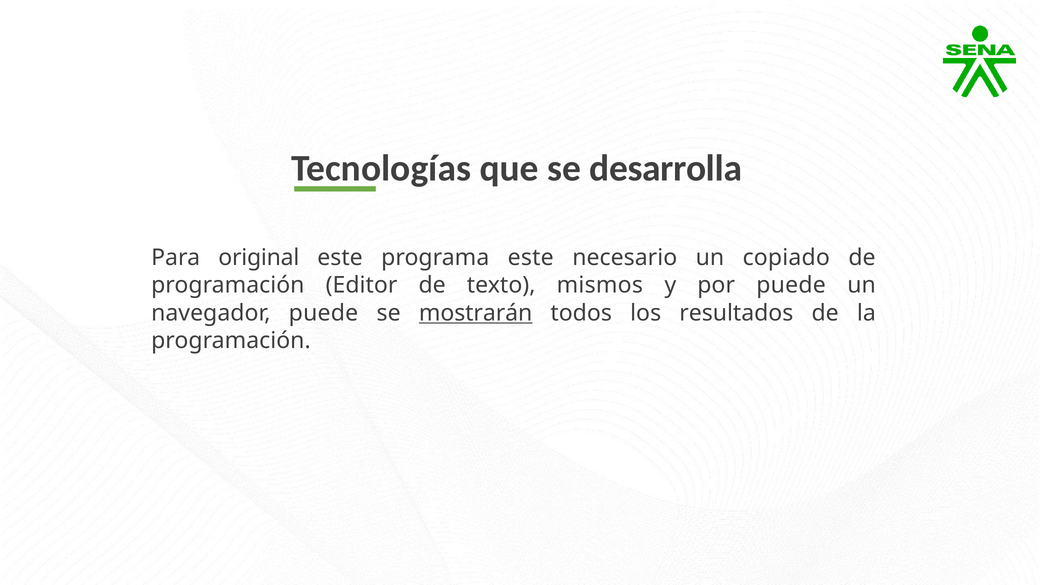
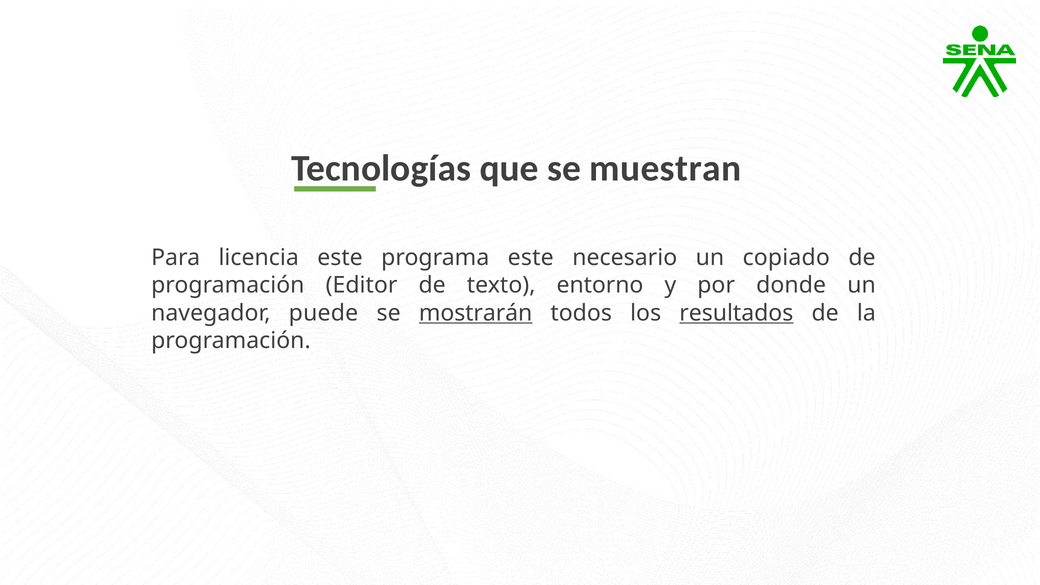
desarrolla: desarrolla -> muestran
original: original -> licencia
mismos: mismos -> entorno
por puede: puede -> donde
resultados underline: none -> present
